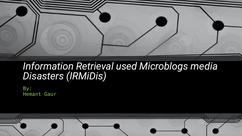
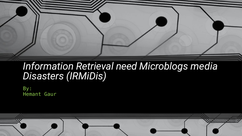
used: used -> need
